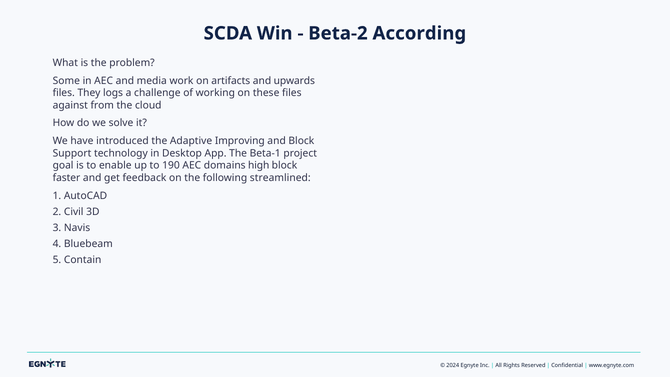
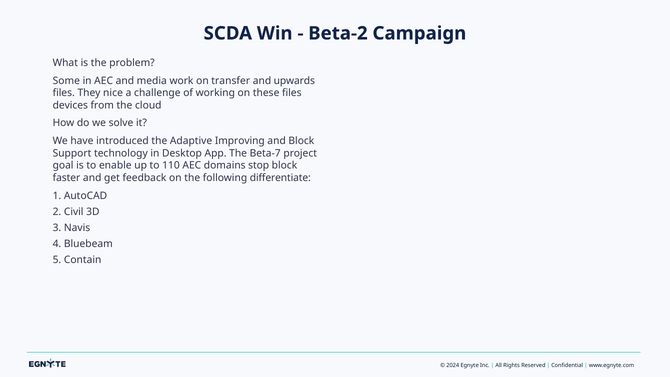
According: According -> Campaign
artifacts: artifacts -> transfer
logs: logs -> nice
against: against -> devices
Beta-1: Beta-1 -> Beta-7
190: 190 -> 110
high: high -> stop
streamlined: streamlined -> differentiate
